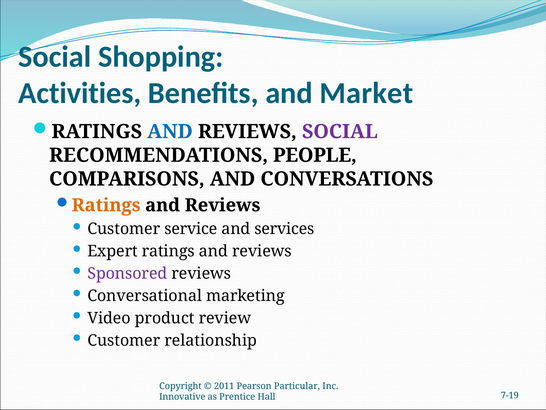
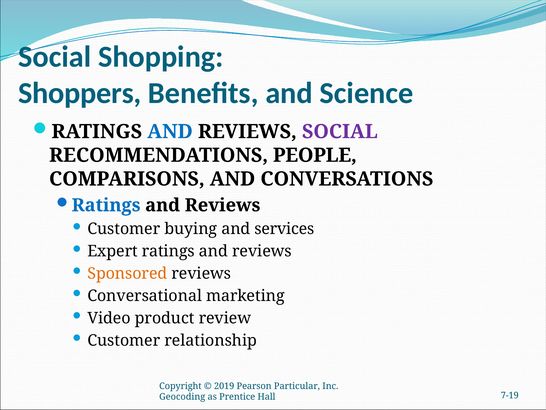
Activities: Activities -> Shoppers
Market: Market -> Science
Ratings at (106, 205) colour: orange -> blue
service: service -> buying
Sponsored colour: purple -> orange
2011: 2011 -> 2019
Innovative: Innovative -> Geocoding
